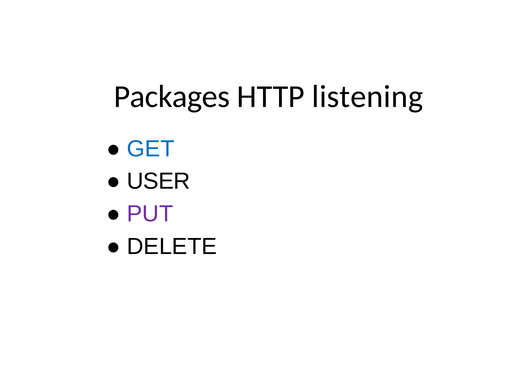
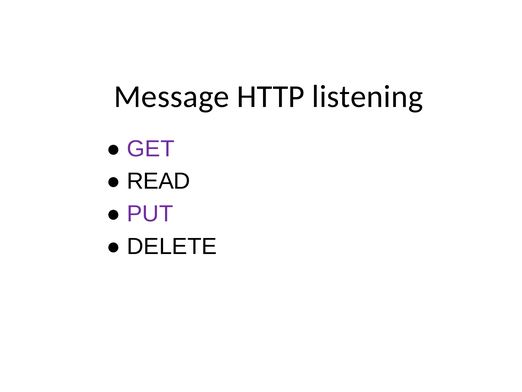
Packages: Packages -> Message
GET colour: blue -> purple
USER: USER -> READ
